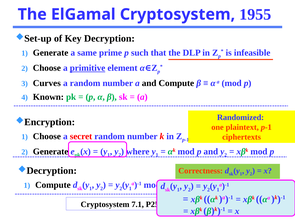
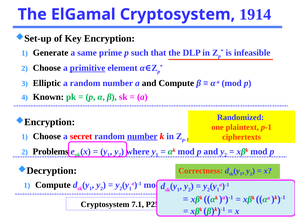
1955: 1955 -> 1914
Decryption: Decryption -> Encryption
Curves: Curves -> Elliptic
number at (142, 136) underline: none -> present
Generate at (51, 152): Generate -> Problems
